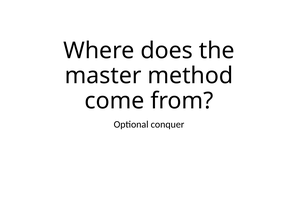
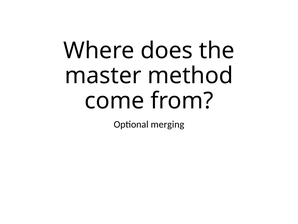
conquer: conquer -> merging
